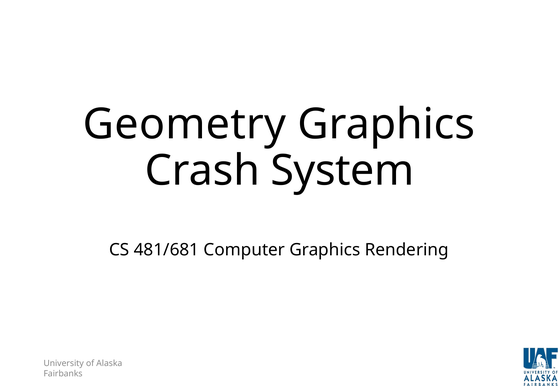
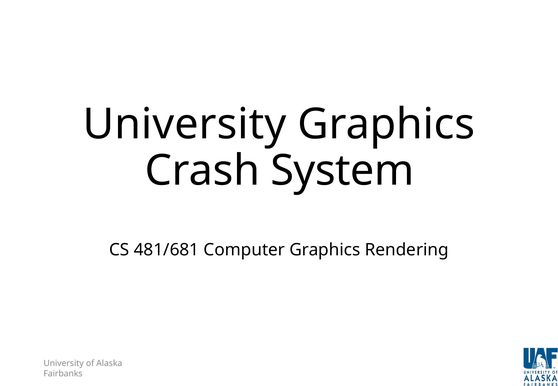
Geometry at (185, 124): Geometry -> University
